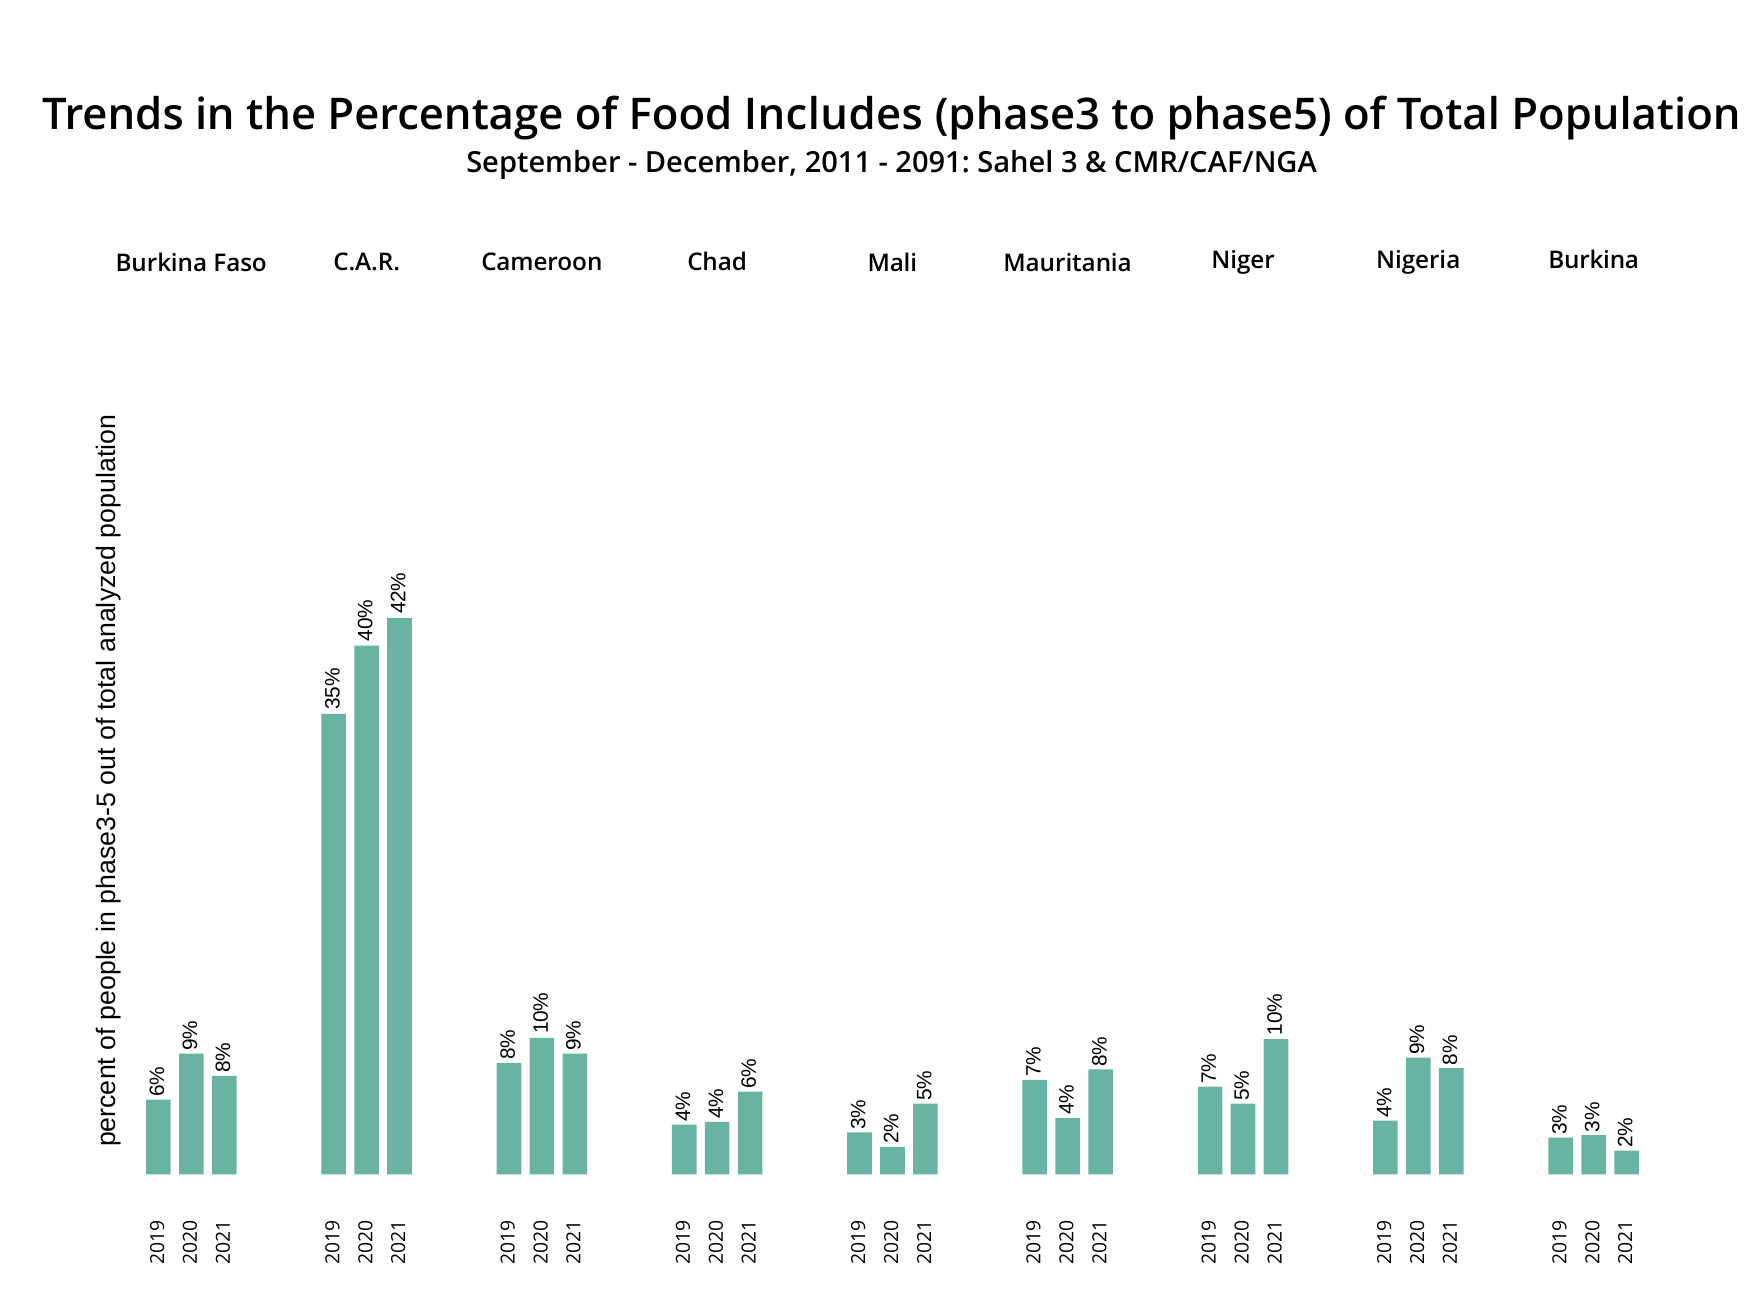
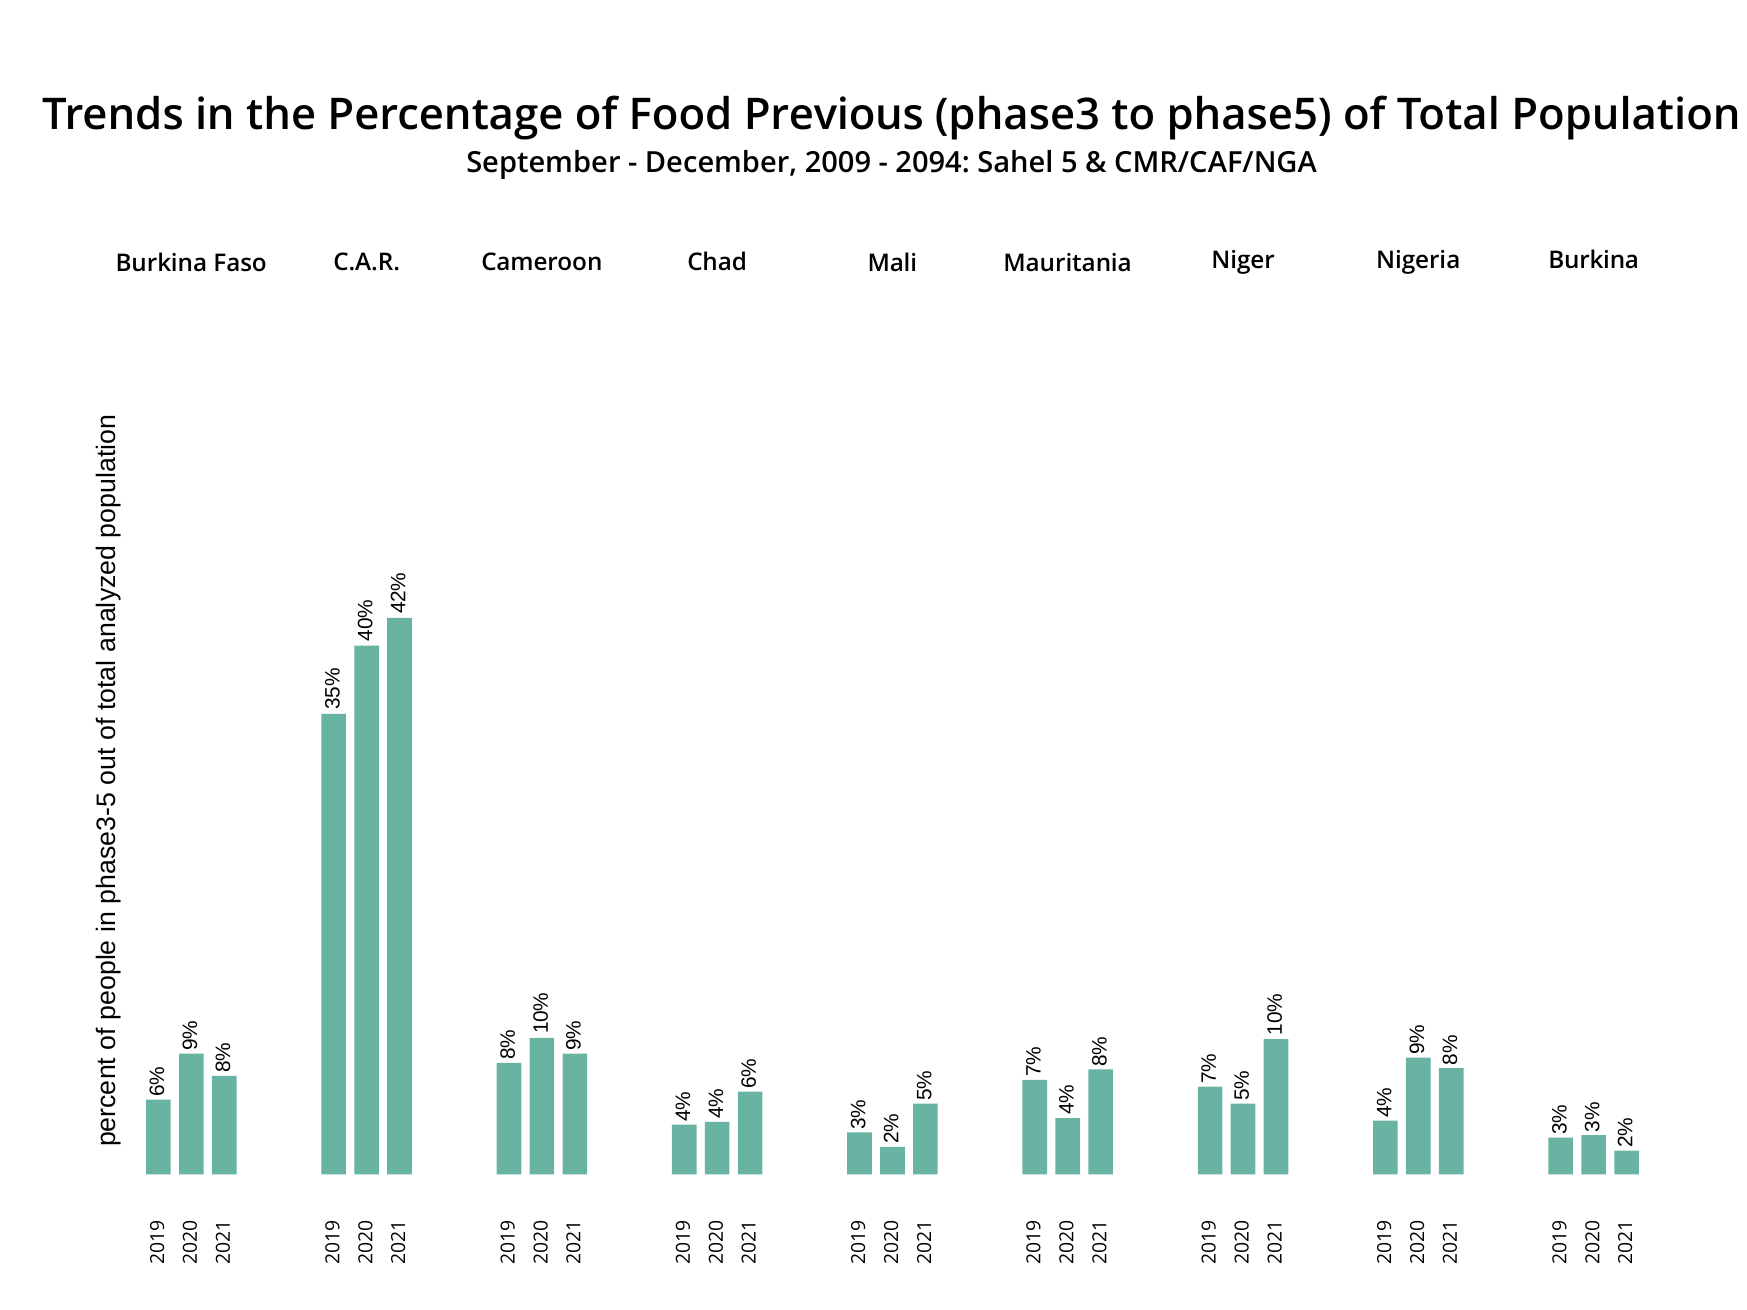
Includes: Includes -> Previous
2011: 2011 -> 2009
2091: 2091 -> 2094
Sahel 3: 3 -> 5
